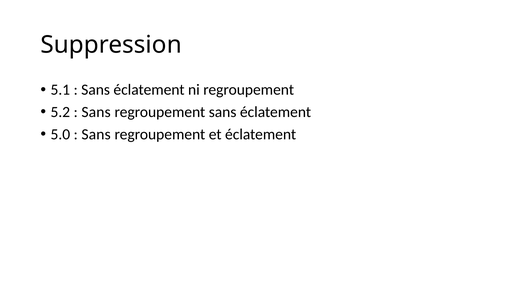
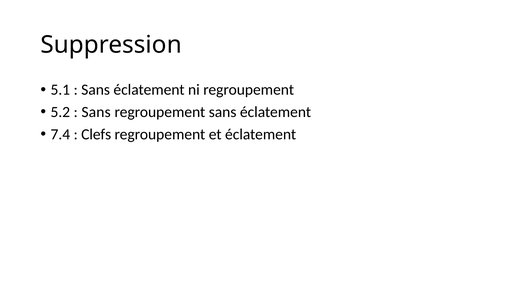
5.0: 5.0 -> 7.4
Sans at (96, 135): Sans -> Clefs
